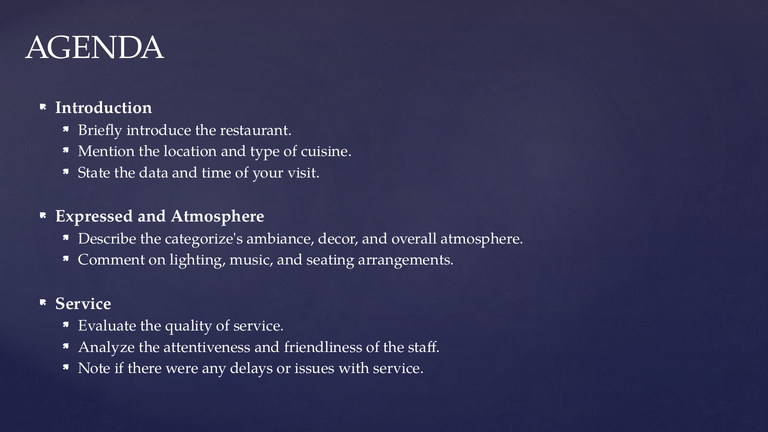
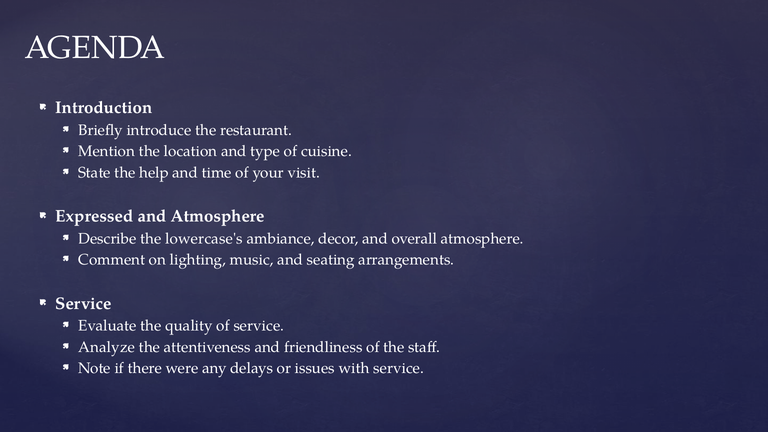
data: data -> help
categorize's: categorize's -> lowercase's
